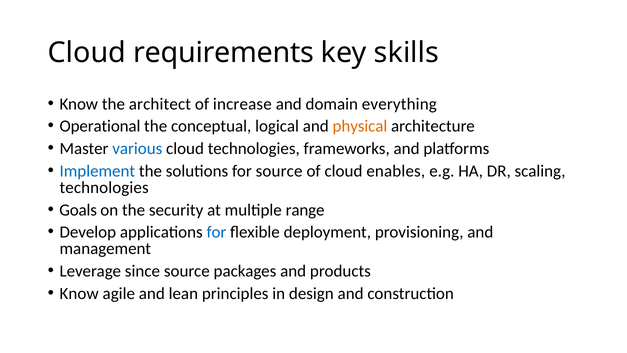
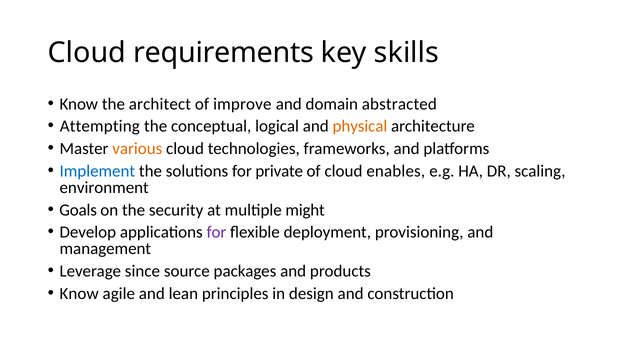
increase: increase -> improve
everything: everything -> abstracted
Operational: Operational -> Attempting
various colour: blue -> orange
for source: source -> private
technologies at (104, 187): technologies -> environment
range: range -> might
for at (216, 232) colour: blue -> purple
